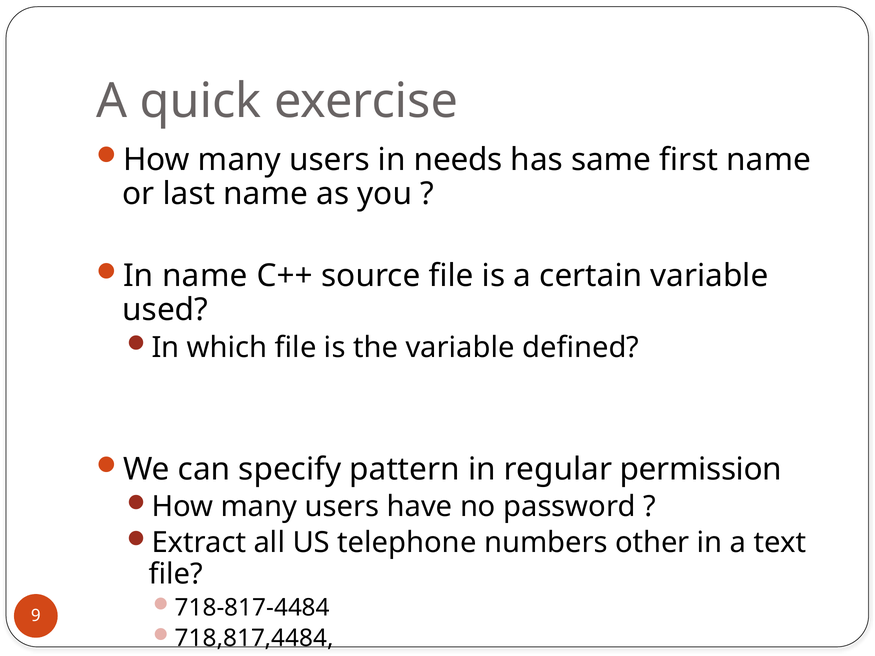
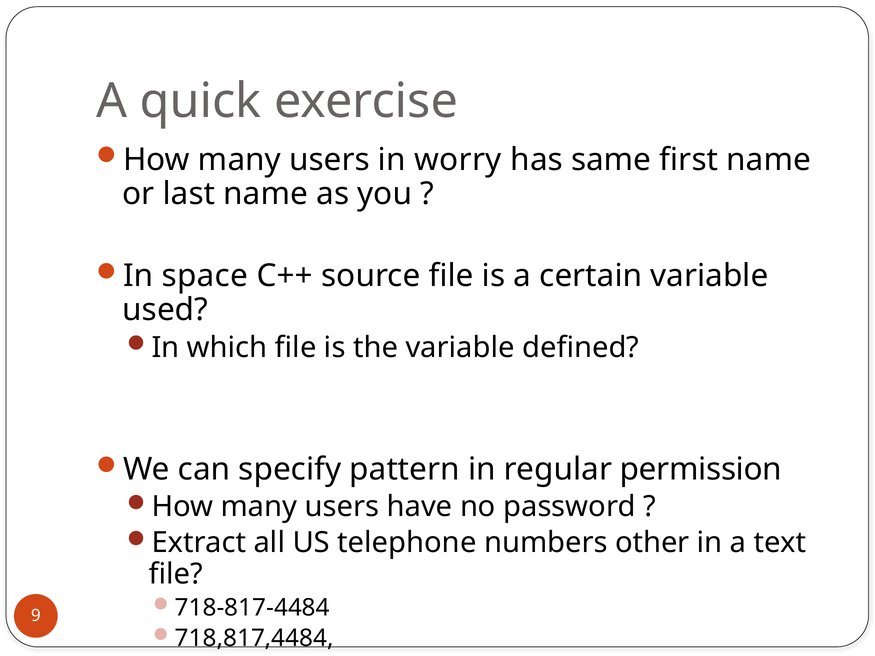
needs: needs -> worry
In name: name -> space
